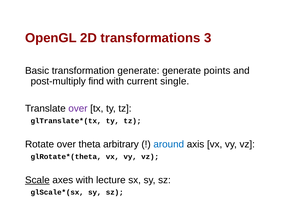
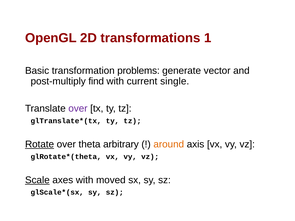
3: 3 -> 1
transformation generate: generate -> problems
points: points -> vector
Rotate underline: none -> present
around colour: blue -> orange
lecture: lecture -> moved
